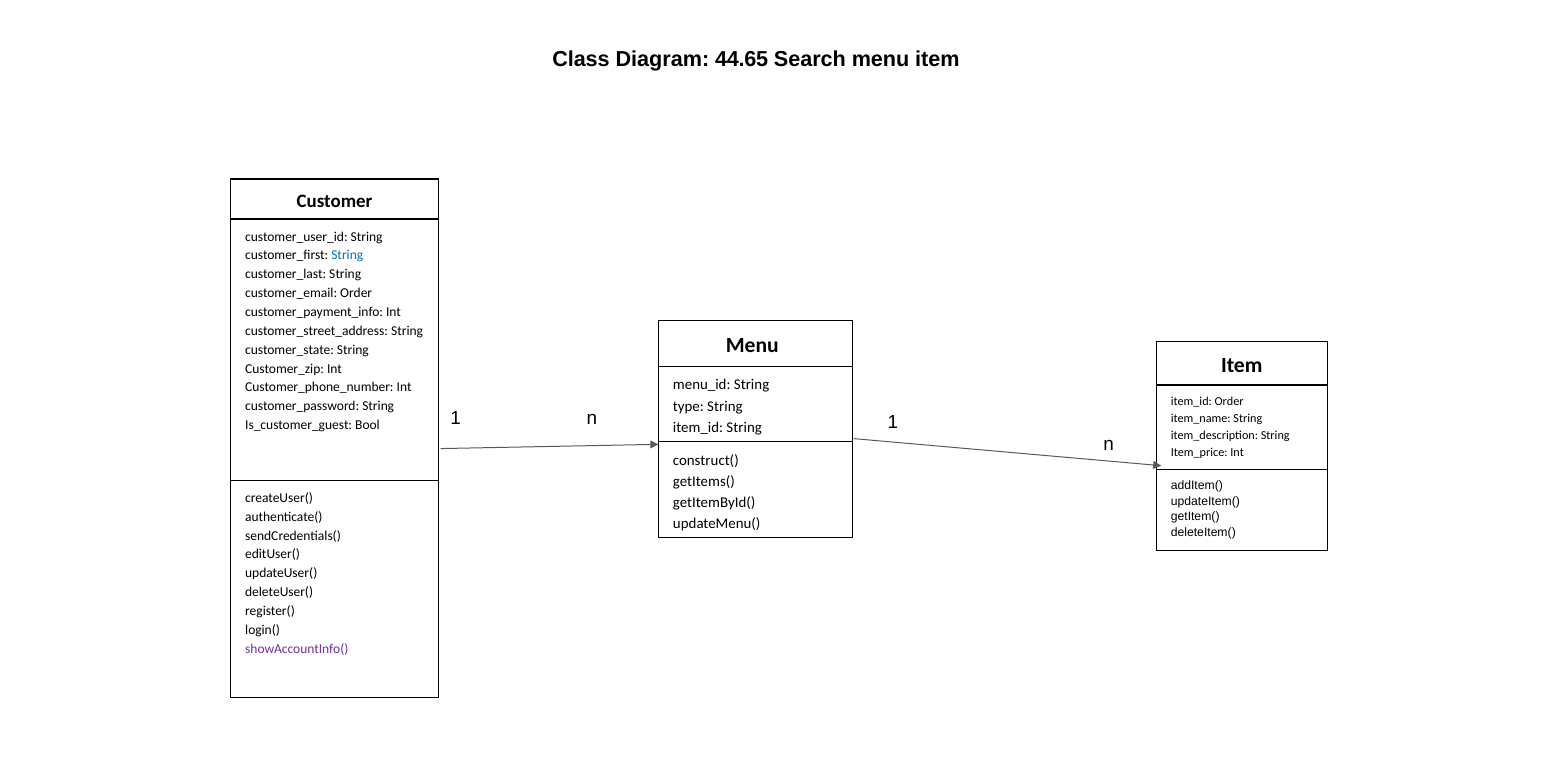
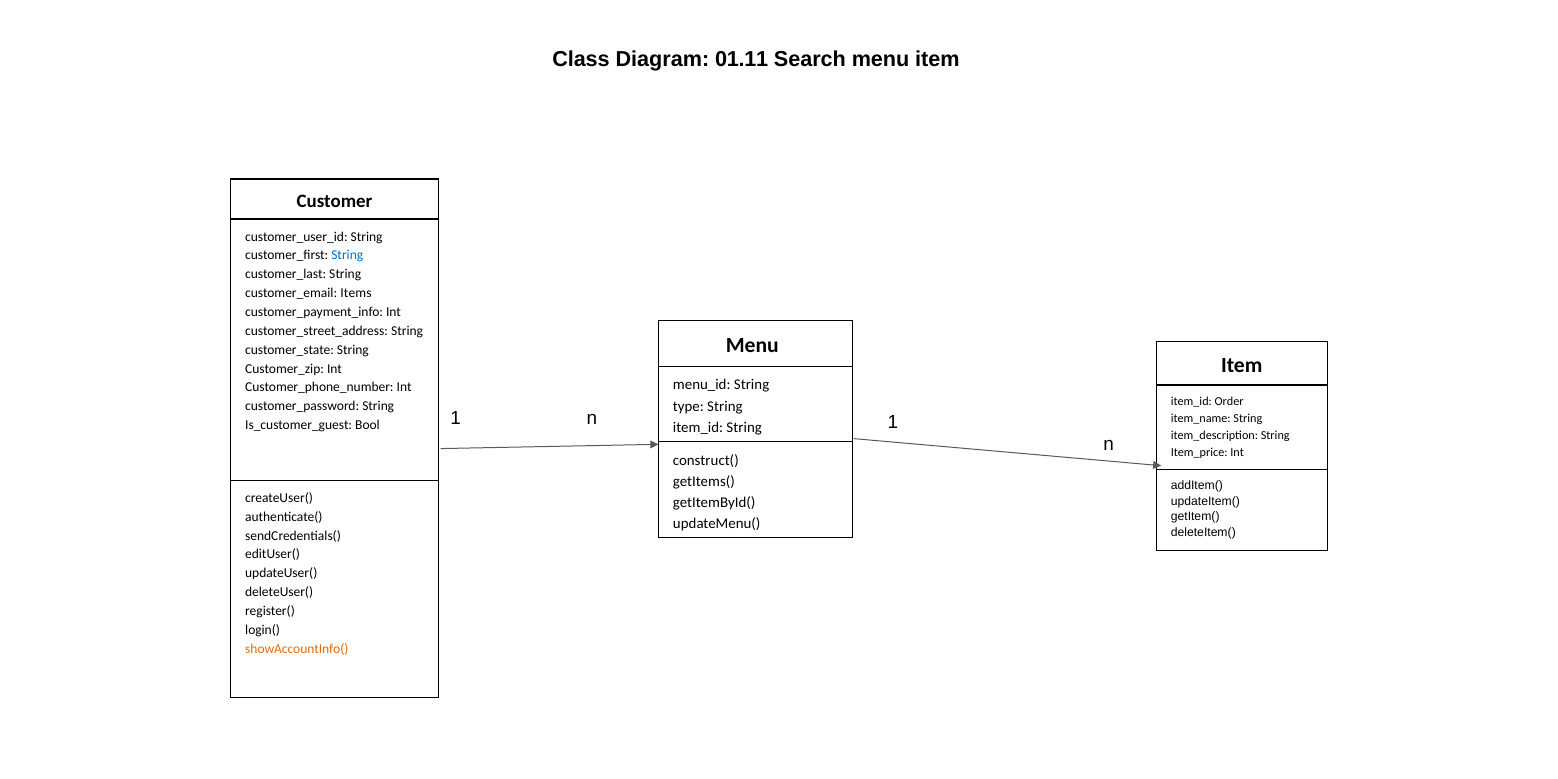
44.65: 44.65 -> 01.11
Order at (356, 293): Order -> Items
showAccountInfo( colour: purple -> orange
